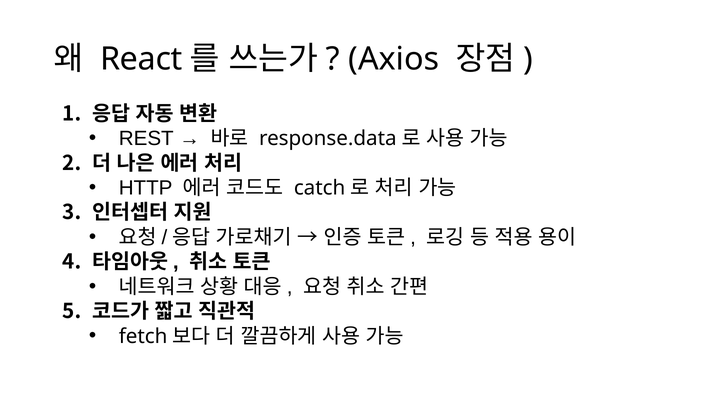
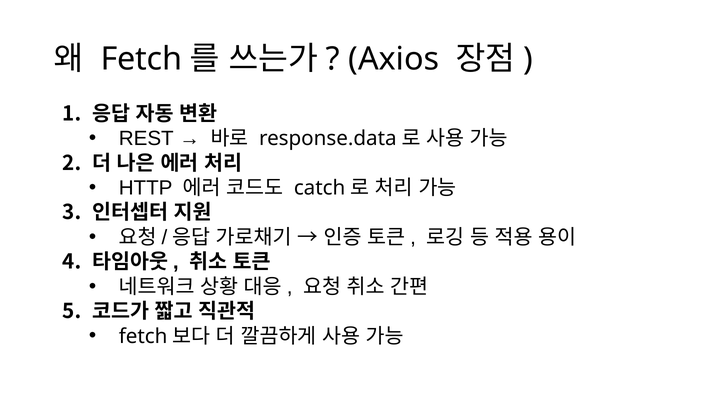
React at (141, 59): React -> Fetch
